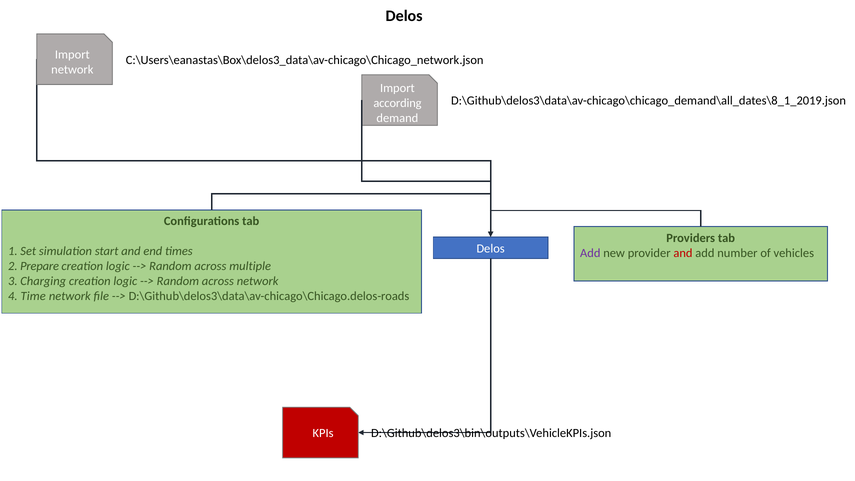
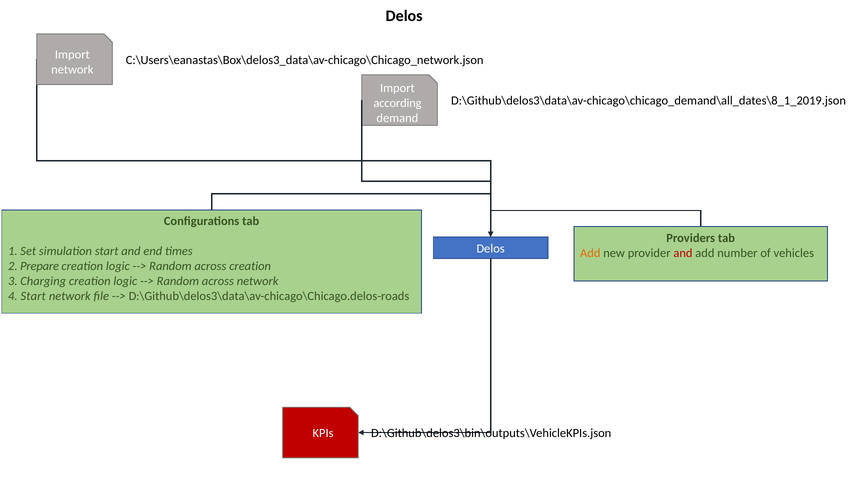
Add at (590, 253) colour: purple -> orange
across multiple: multiple -> creation
4 Time: Time -> Start
